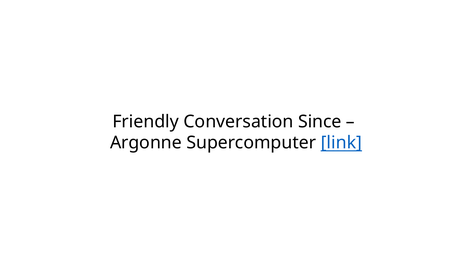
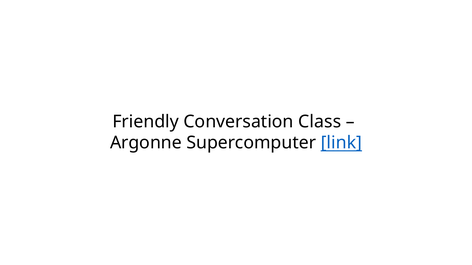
Since: Since -> Class
